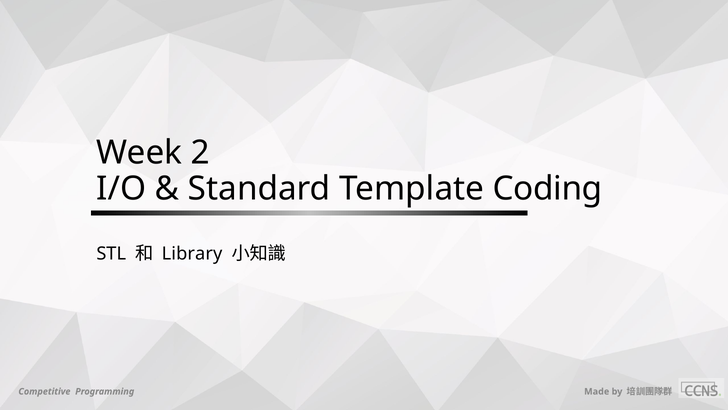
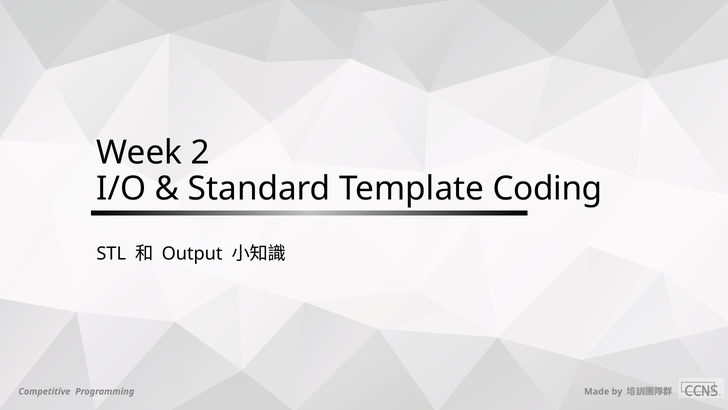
Library: Library -> Output
